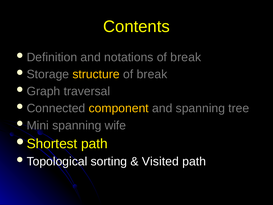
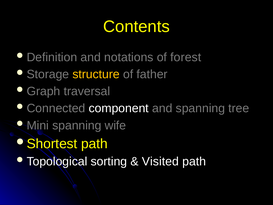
notations of break: break -> forest
break at (152, 74): break -> father
component colour: yellow -> white
